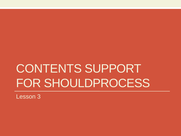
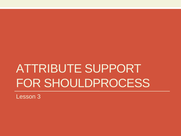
CONTENTS: CONTENTS -> ATTRIBUTE
